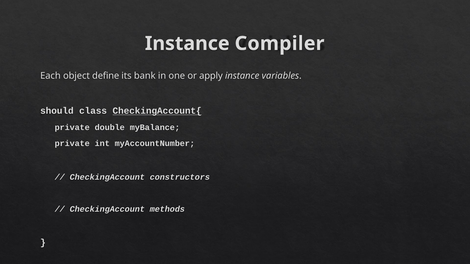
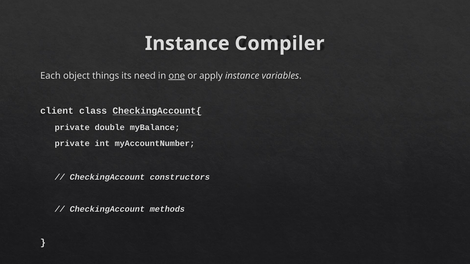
define: define -> things
bank: bank -> need
one underline: none -> present
should: should -> client
